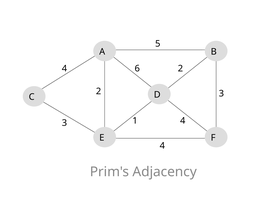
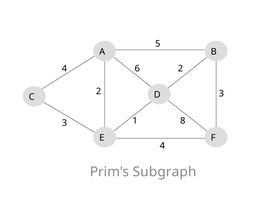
1 4: 4 -> 8
Adjacency: Adjacency -> Subgraph
